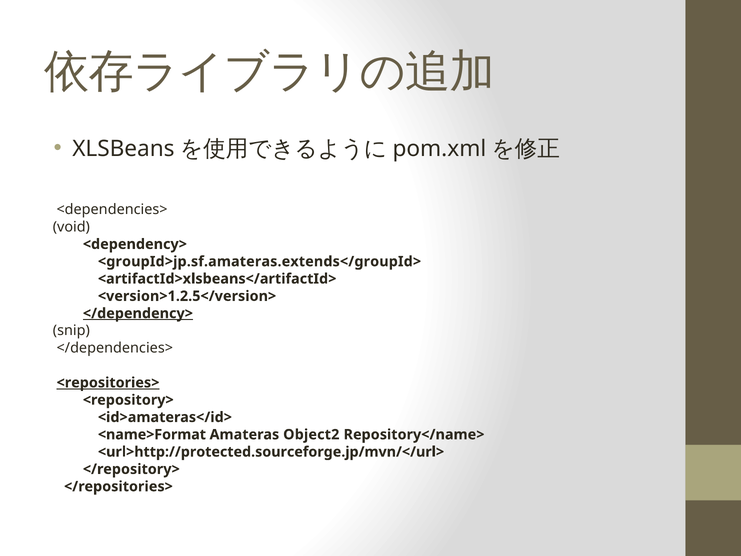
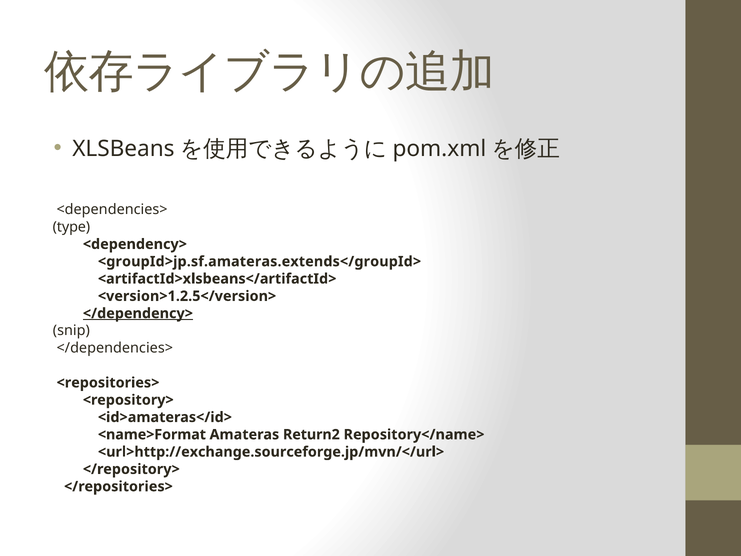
void: void -> type
<repositories> underline: present -> none
Object2: Object2 -> Return2
<url>http://protected.sourceforge.jp/mvn/</url>: <url>http://protected.sourceforge.jp/mvn/</url> -> <url>http://exchange.sourceforge.jp/mvn/</url>
